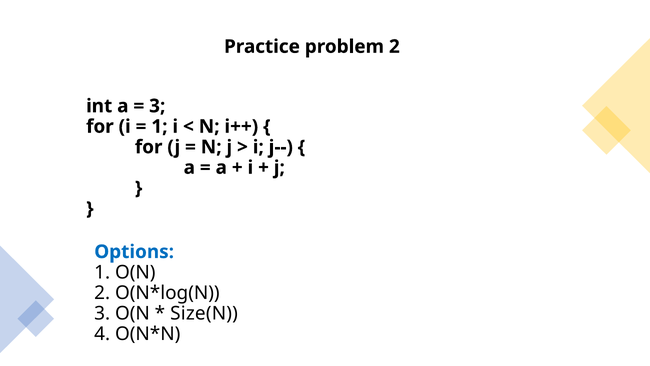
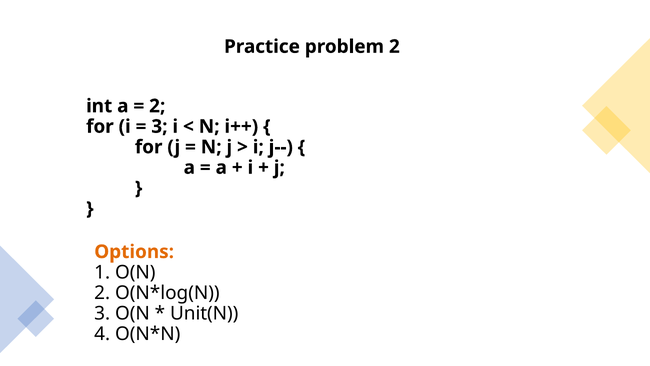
3 at (157, 106): 3 -> 2
1 at (159, 126): 1 -> 3
Options colour: blue -> orange
Size(N: Size(N -> Unit(N
